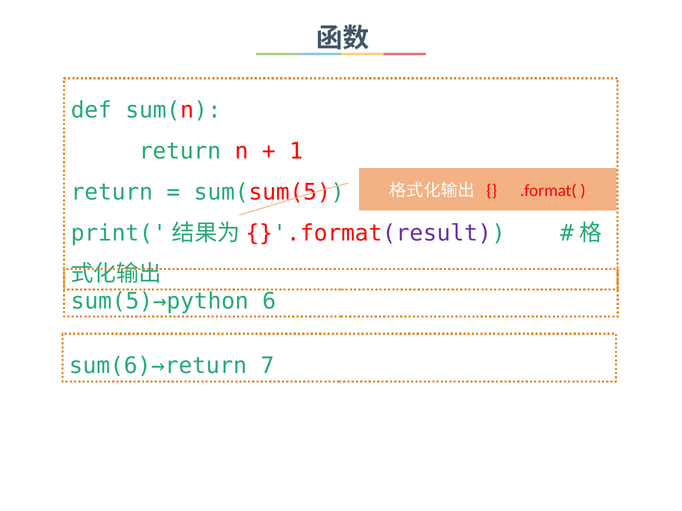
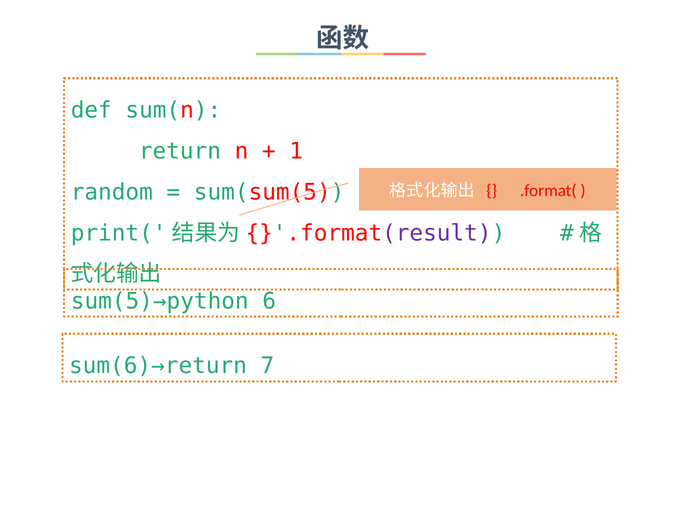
return at (112, 192): return -> random
